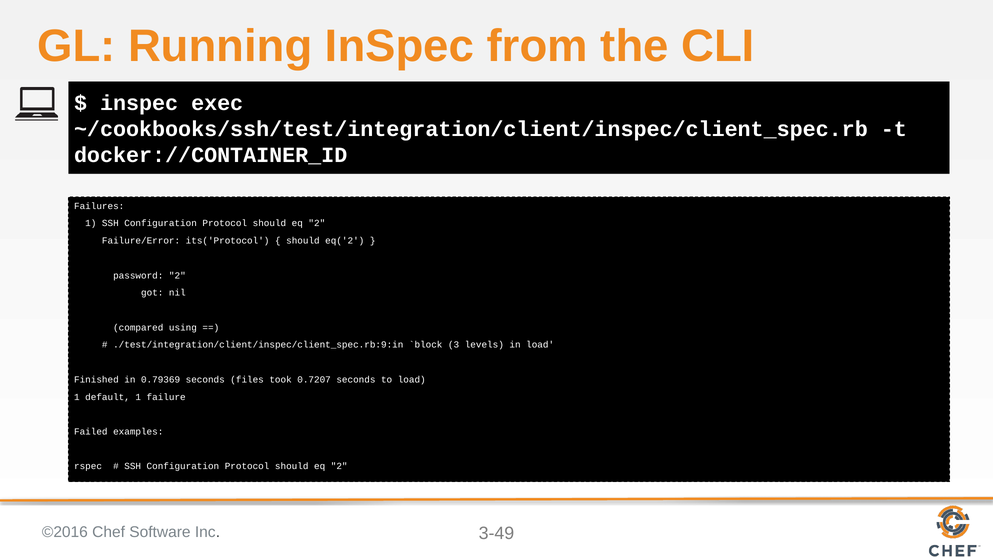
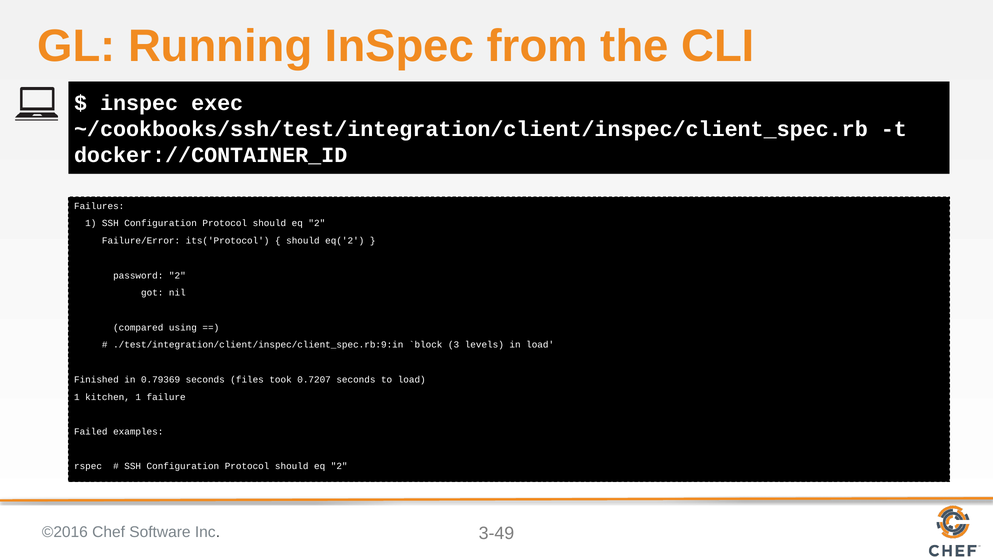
default: default -> kitchen
